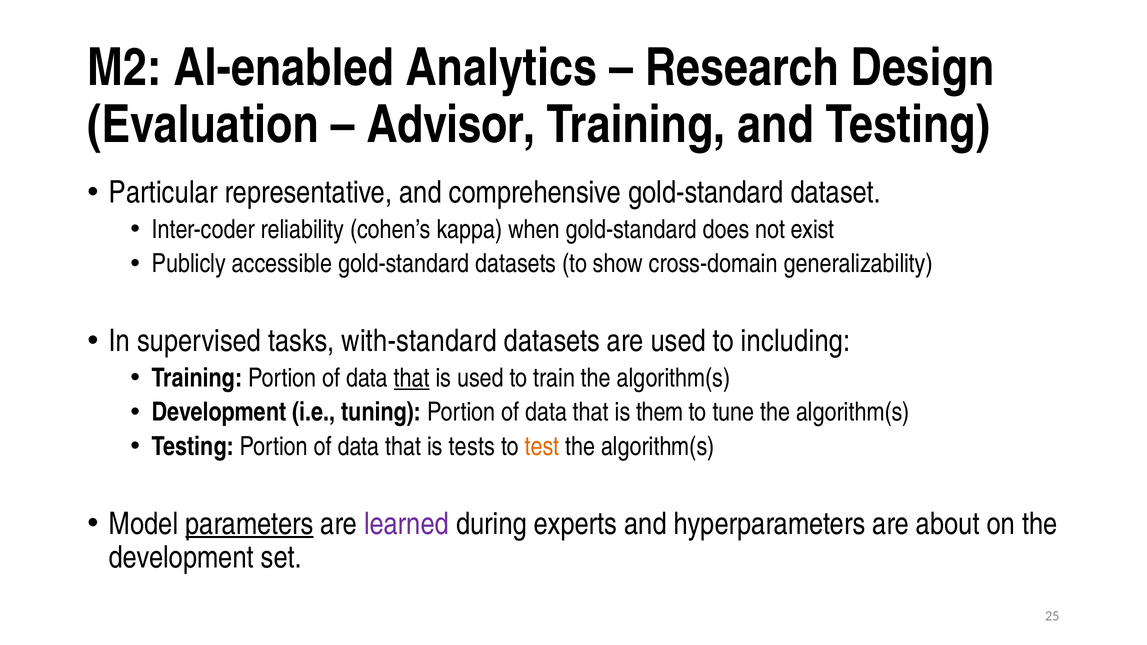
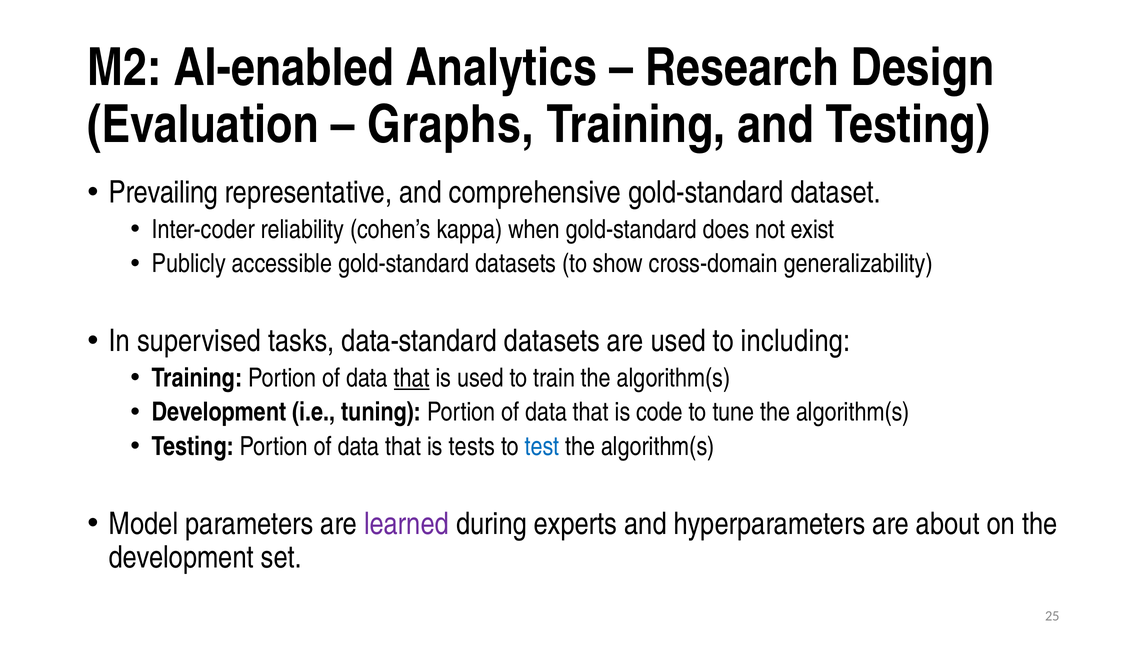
Advisor: Advisor -> Graphs
Particular: Particular -> Prevailing
with-standard: with-standard -> data-standard
them: them -> code
test colour: orange -> blue
parameters underline: present -> none
